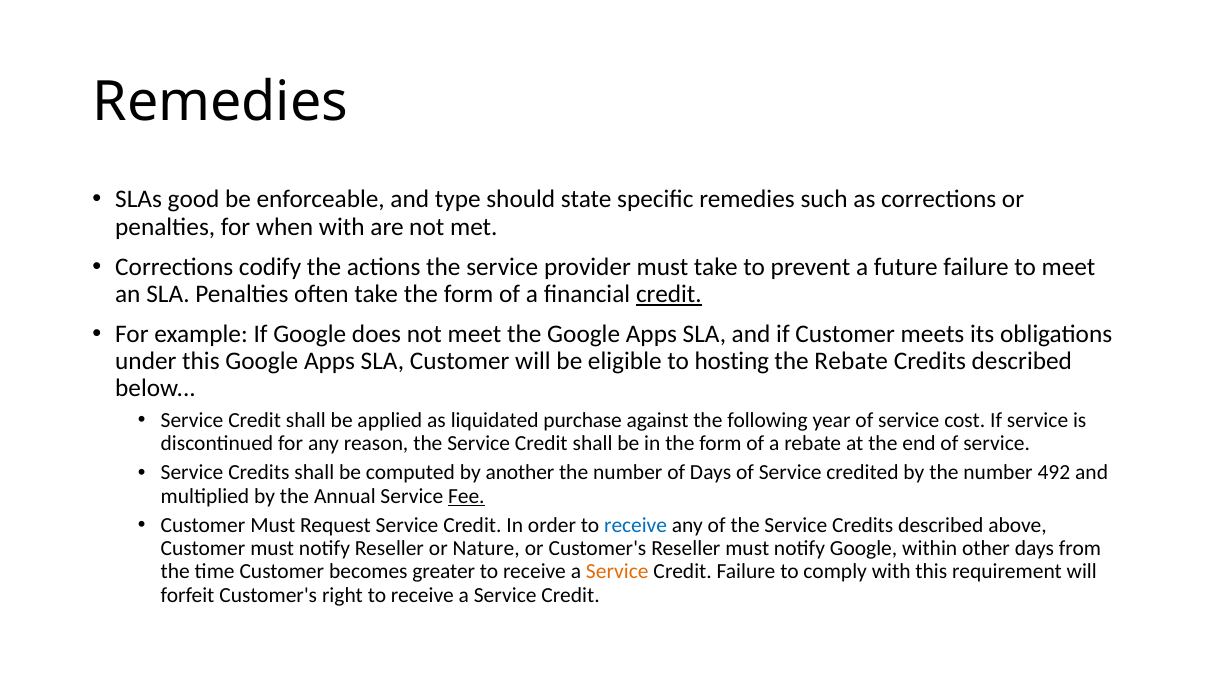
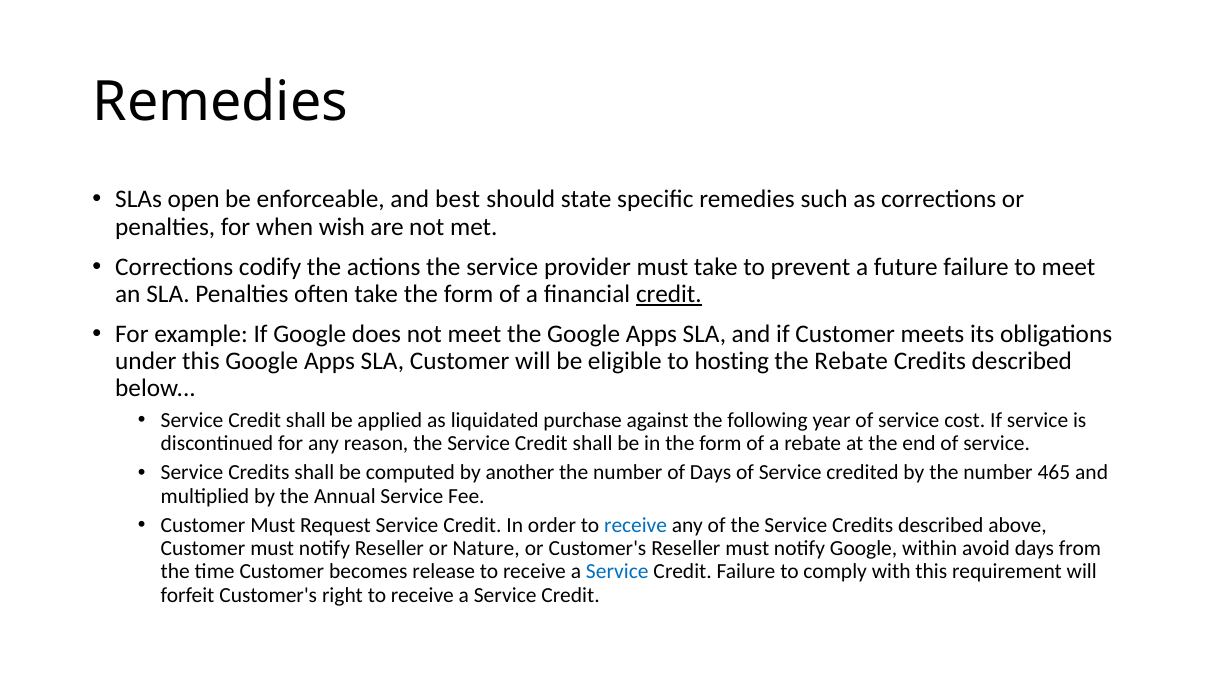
good: good -> open
type: type -> best
when with: with -> wish
492: 492 -> 465
Fee underline: present -> none
other: other -> avoid
greater: greater -> release
Service at (617, 572) colour: orange -> blue
